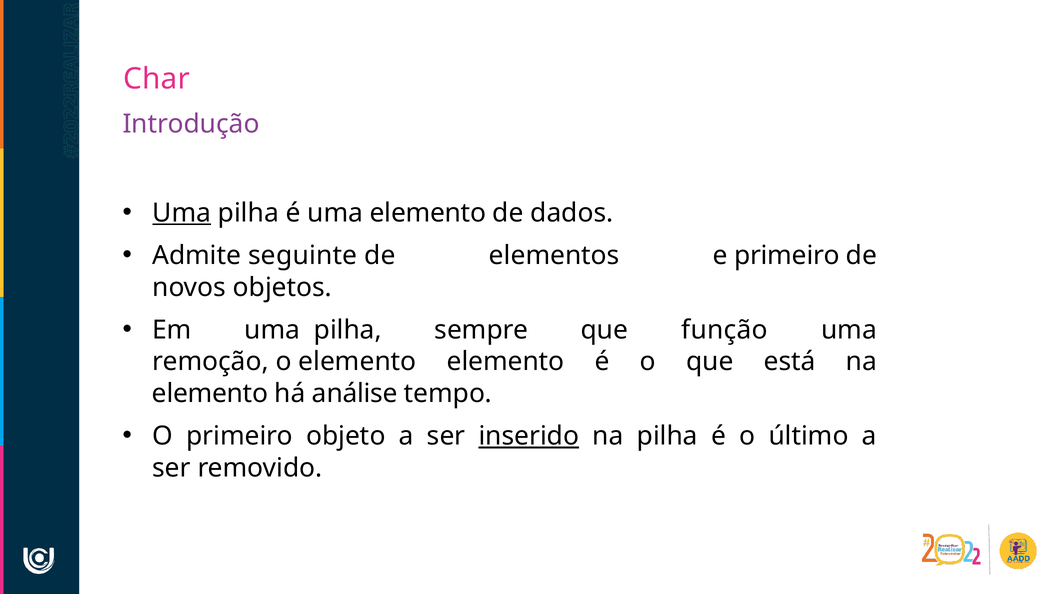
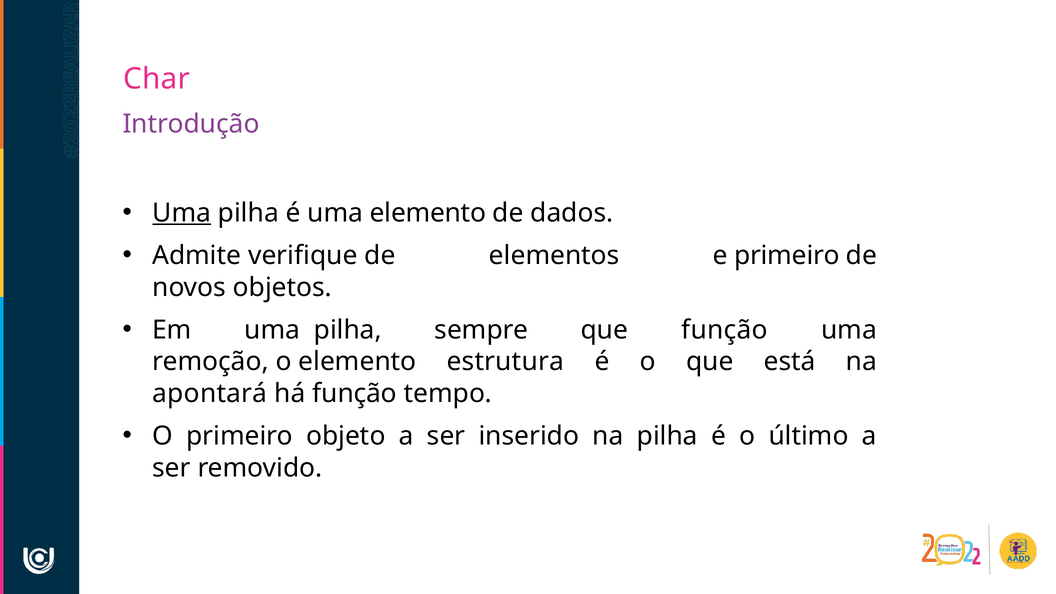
seguinte: seguinte -> verifique
elemento elemento: elemento -> estrutura
elemento at (210, 393): elemento -> apontará
há análise: análise -> função
inserido underline: present -> none
